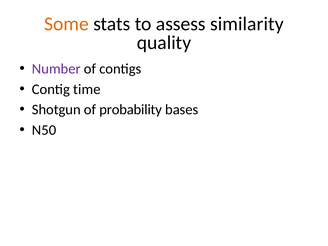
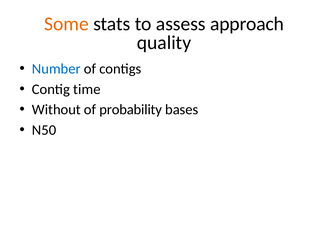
similarity: similarity -> approach
Number colour: purple -> blue
Shotgun: Shotgun -> Without
